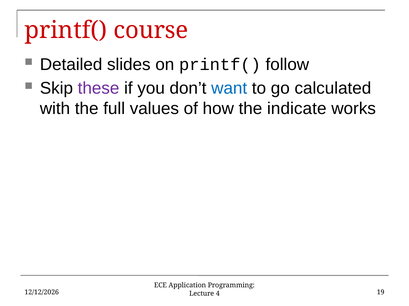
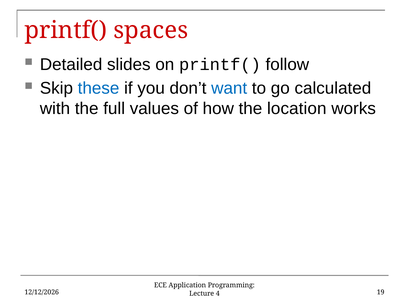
course: course -> spaces
these colour: purple -> blue
indicate: indicate -> location
